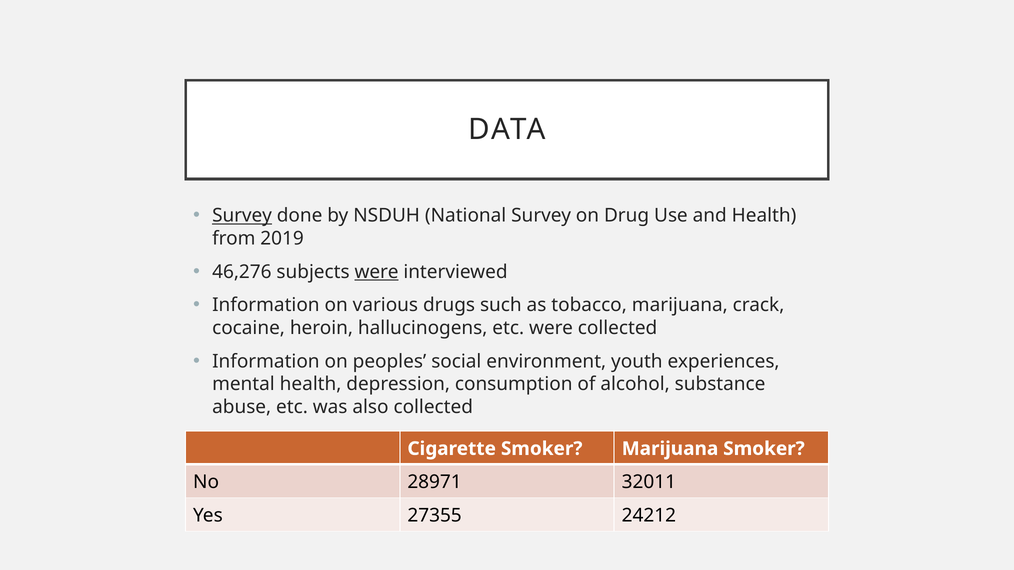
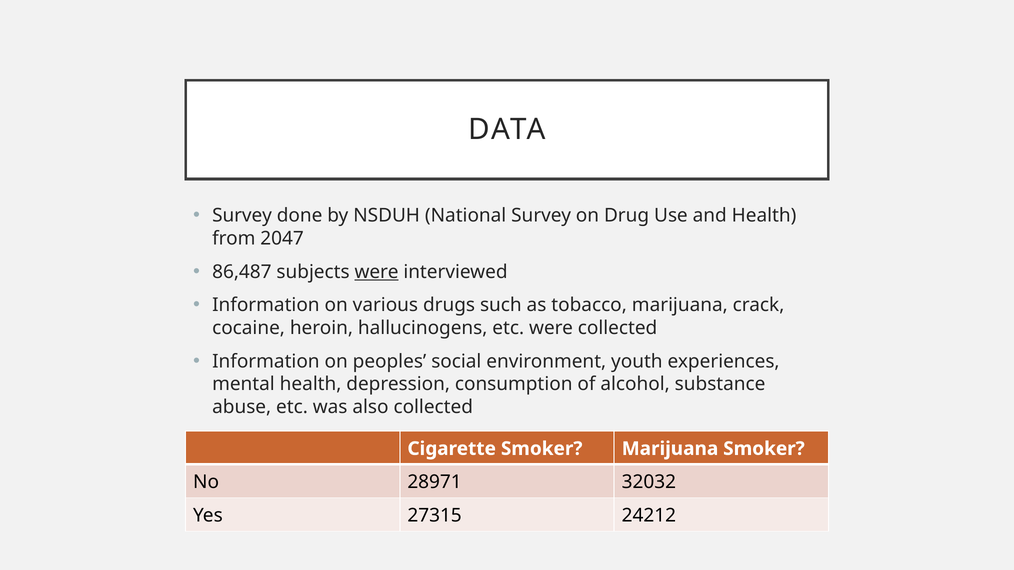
Survey at (242, 216) underline: present -> none
2019: 2019 -> 2047
46,276: 46,276 -> 86,487
32011: 32011 -> 32032
27355: 27355 -> 27315
